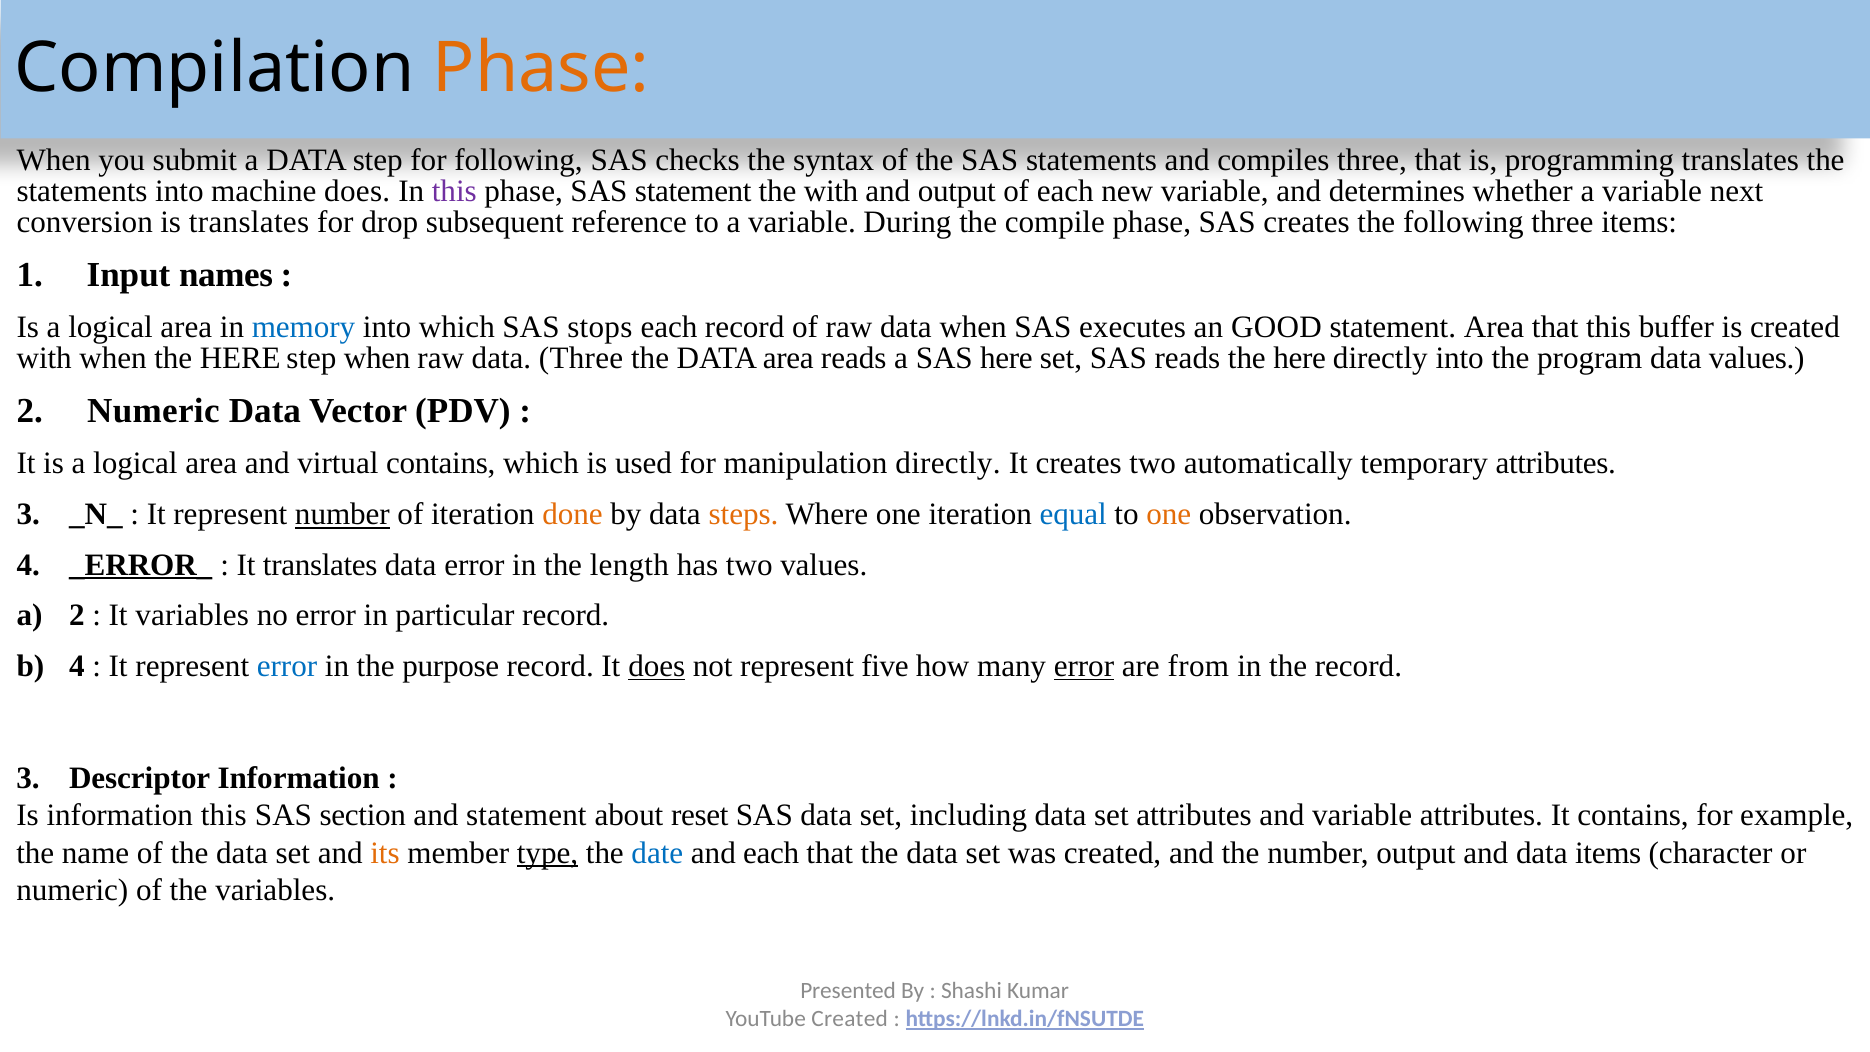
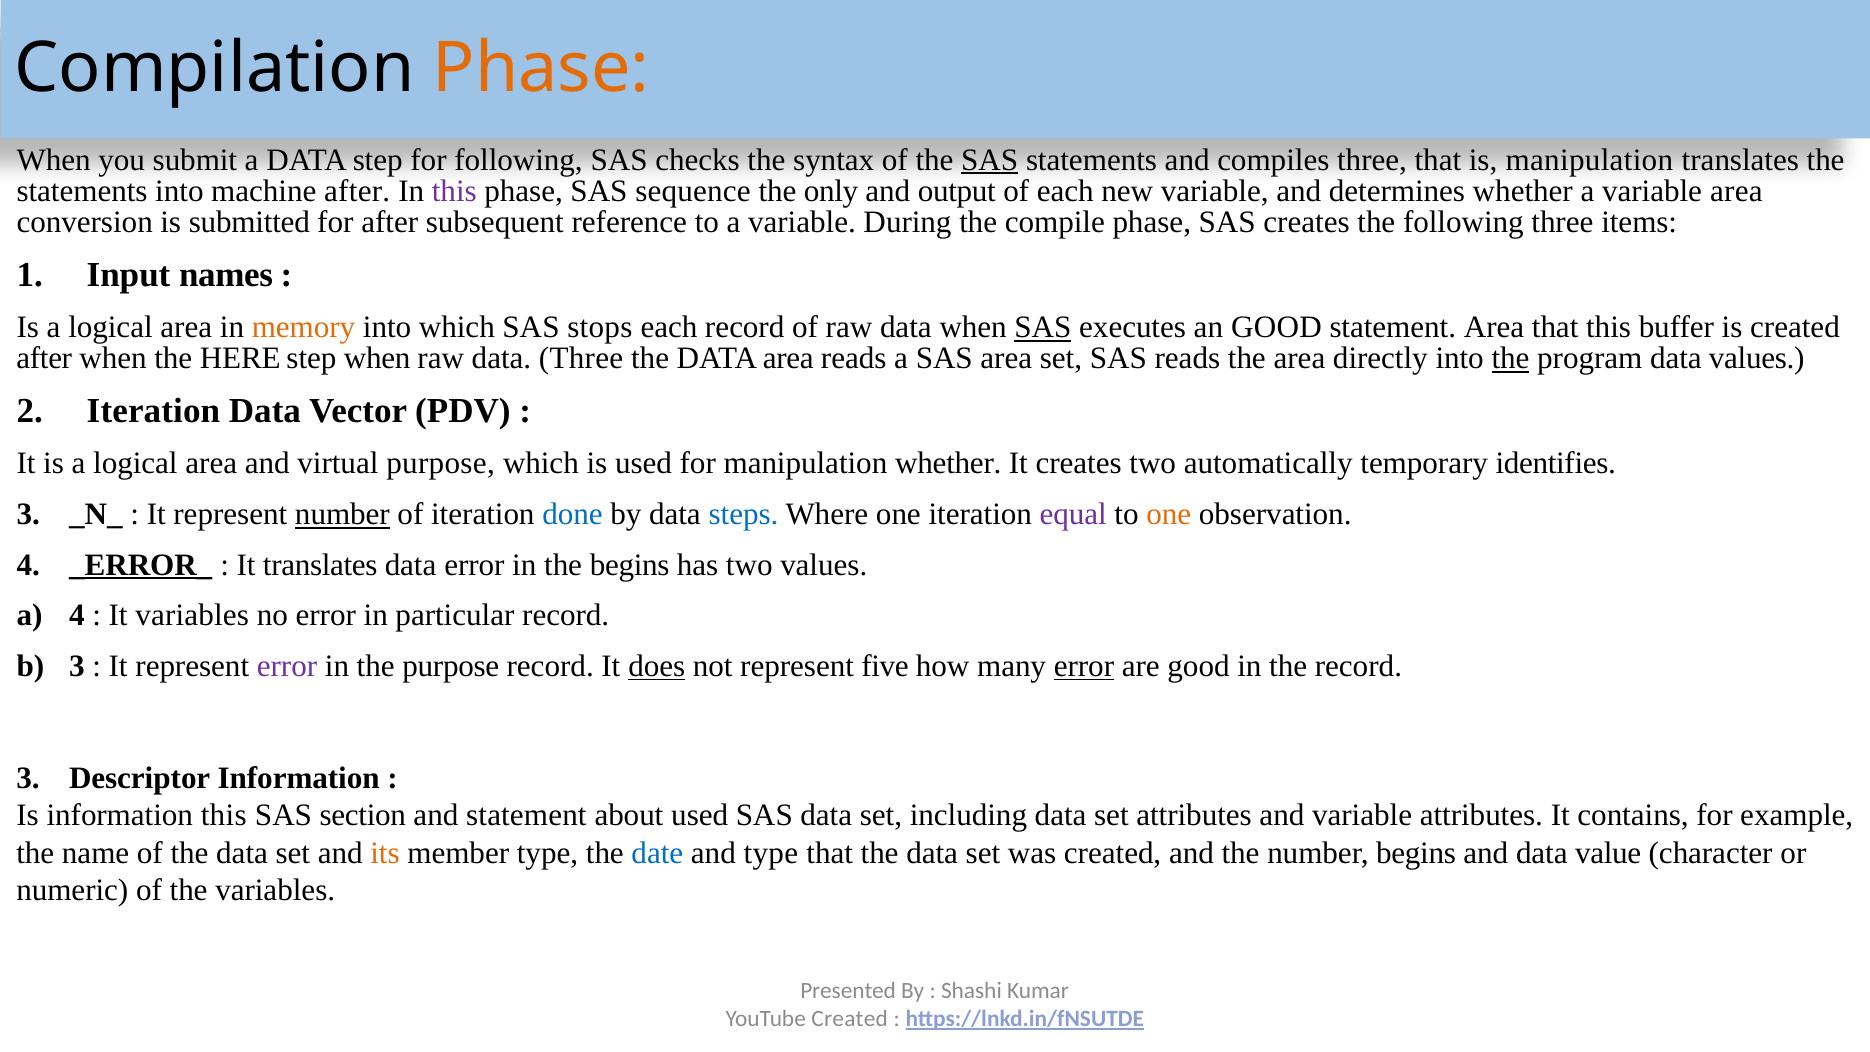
SAS at (990, 160) underline: none -> present
is programming: programming -> manipulation
machine does: does -> after
SAS statement: statement -> sequence
the with: with -> only
variable next: next -> area
is translates: translates -> submitted
for drop: drop -> after
memory colour: blue -> orange
SAS at (1043, 327) underline: none -> present
with at (44, 358): with -> after
SAS here: here -> area
reads the here: here -> area
the at (1510, 358) underline: none -> present
Numeric at (153, 411): Numeric -> Iteration
virtual contains: contains -> purpose
manipulation directly: directly -> whether
temporary attributes: attributes -> identifies
done colour: orange -> blue
steps colour: orange -> blue
equal colour: blue -> purple
the length: length -> begins
a 2: 2 -> 4
4 at (77, 666): 4 -> 3
error at (287, 666) colour: blue -> purple
are from: from -> good
about reset: reset -> used
type at (548, 853) underline: present -> none
and each: each -> type
number output: output -> begins
data items: items -> value
